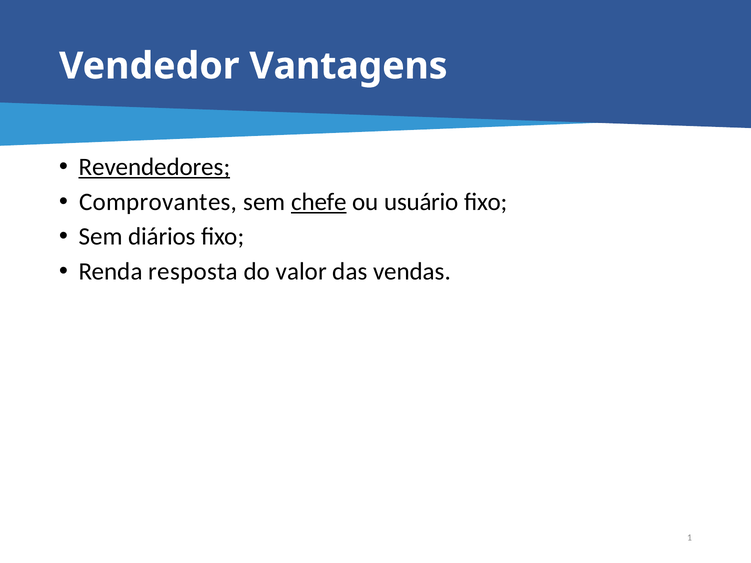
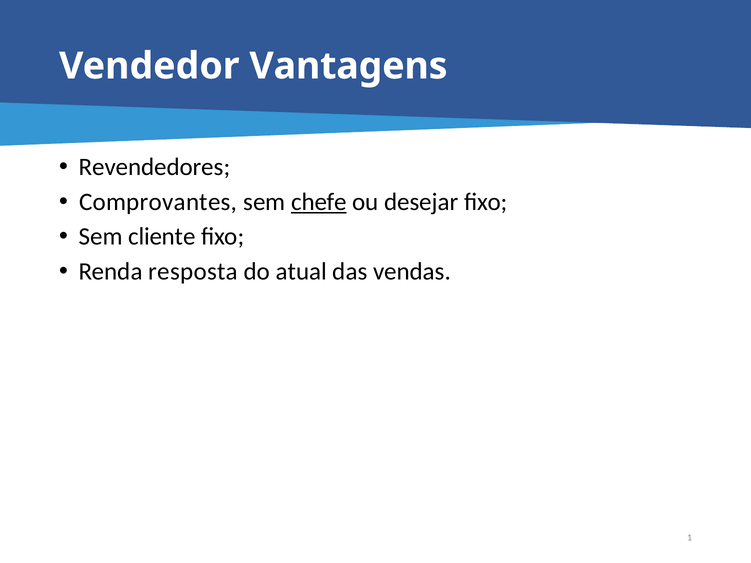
Revendedores underline: present -> none
usuário: usuário -> desejar
diários: diários -> cliente
valor: valor -> atual
